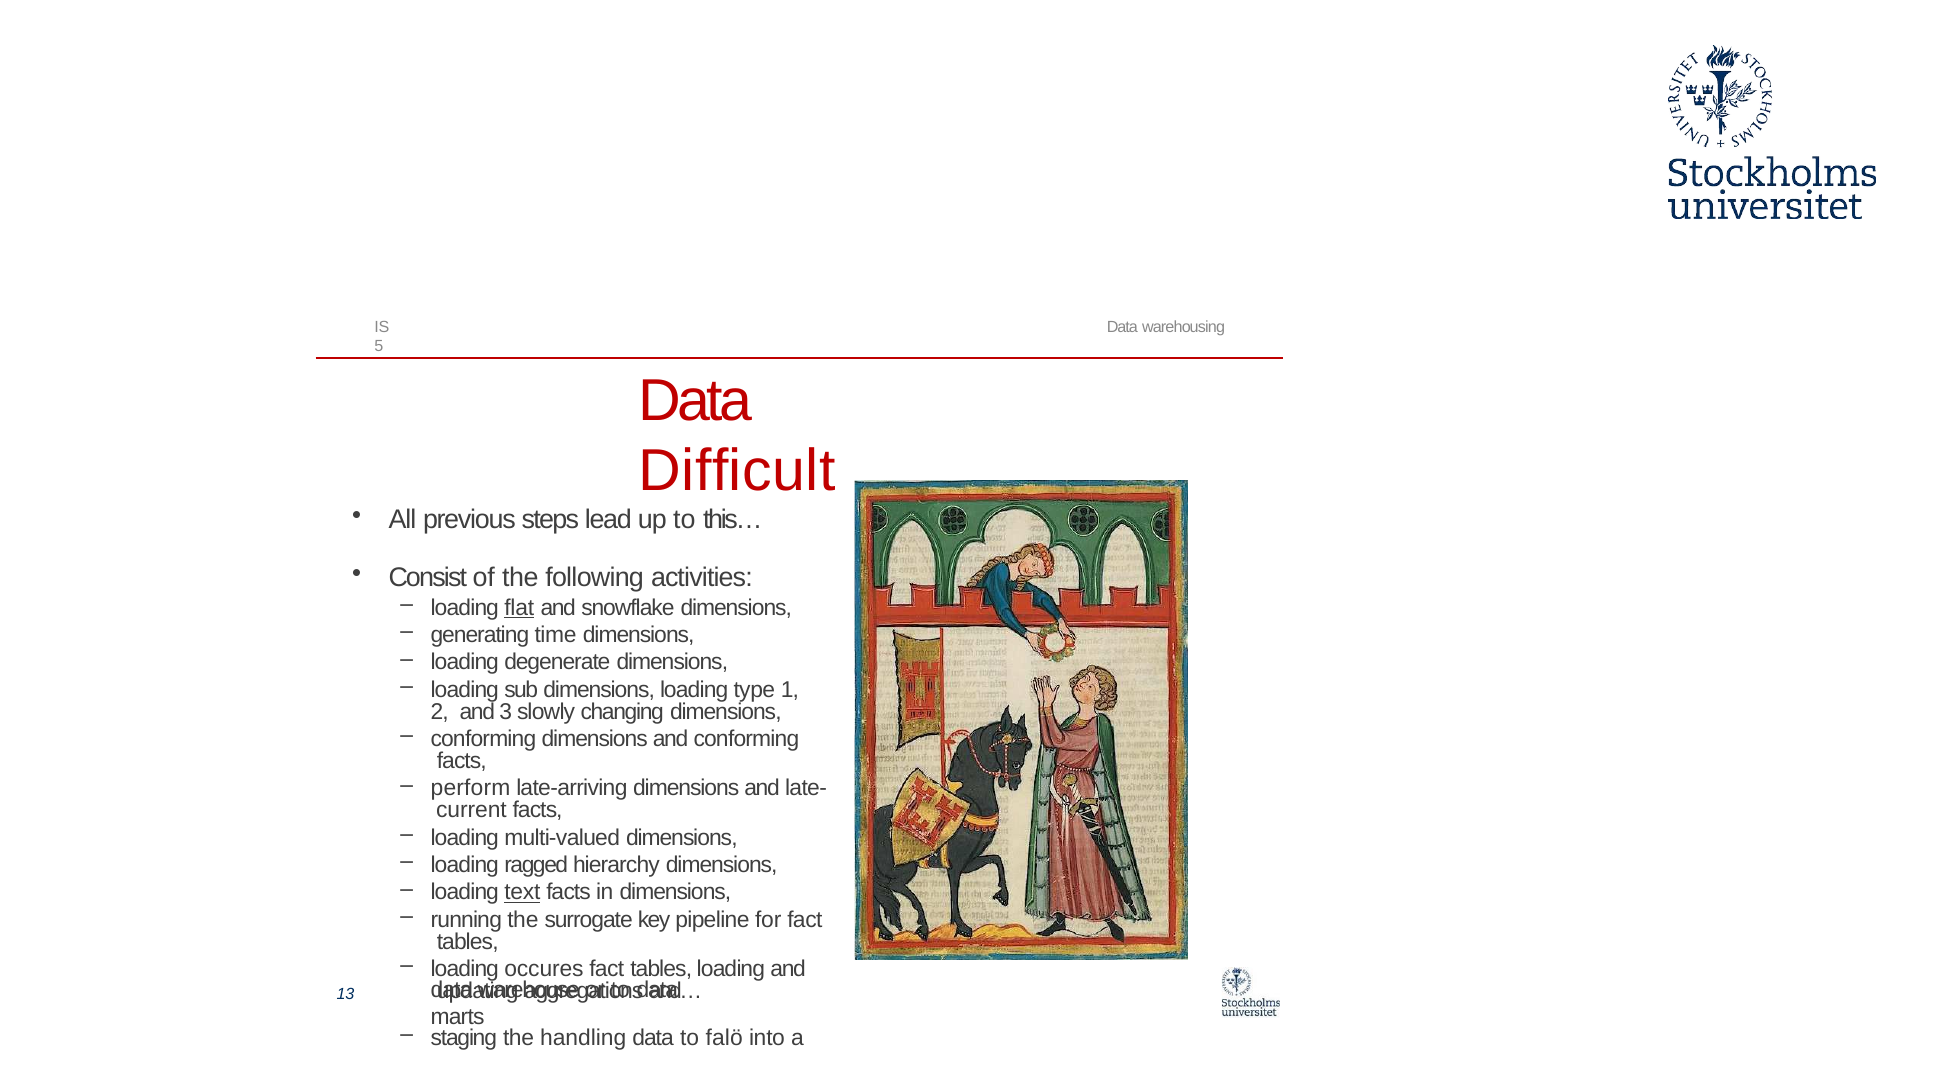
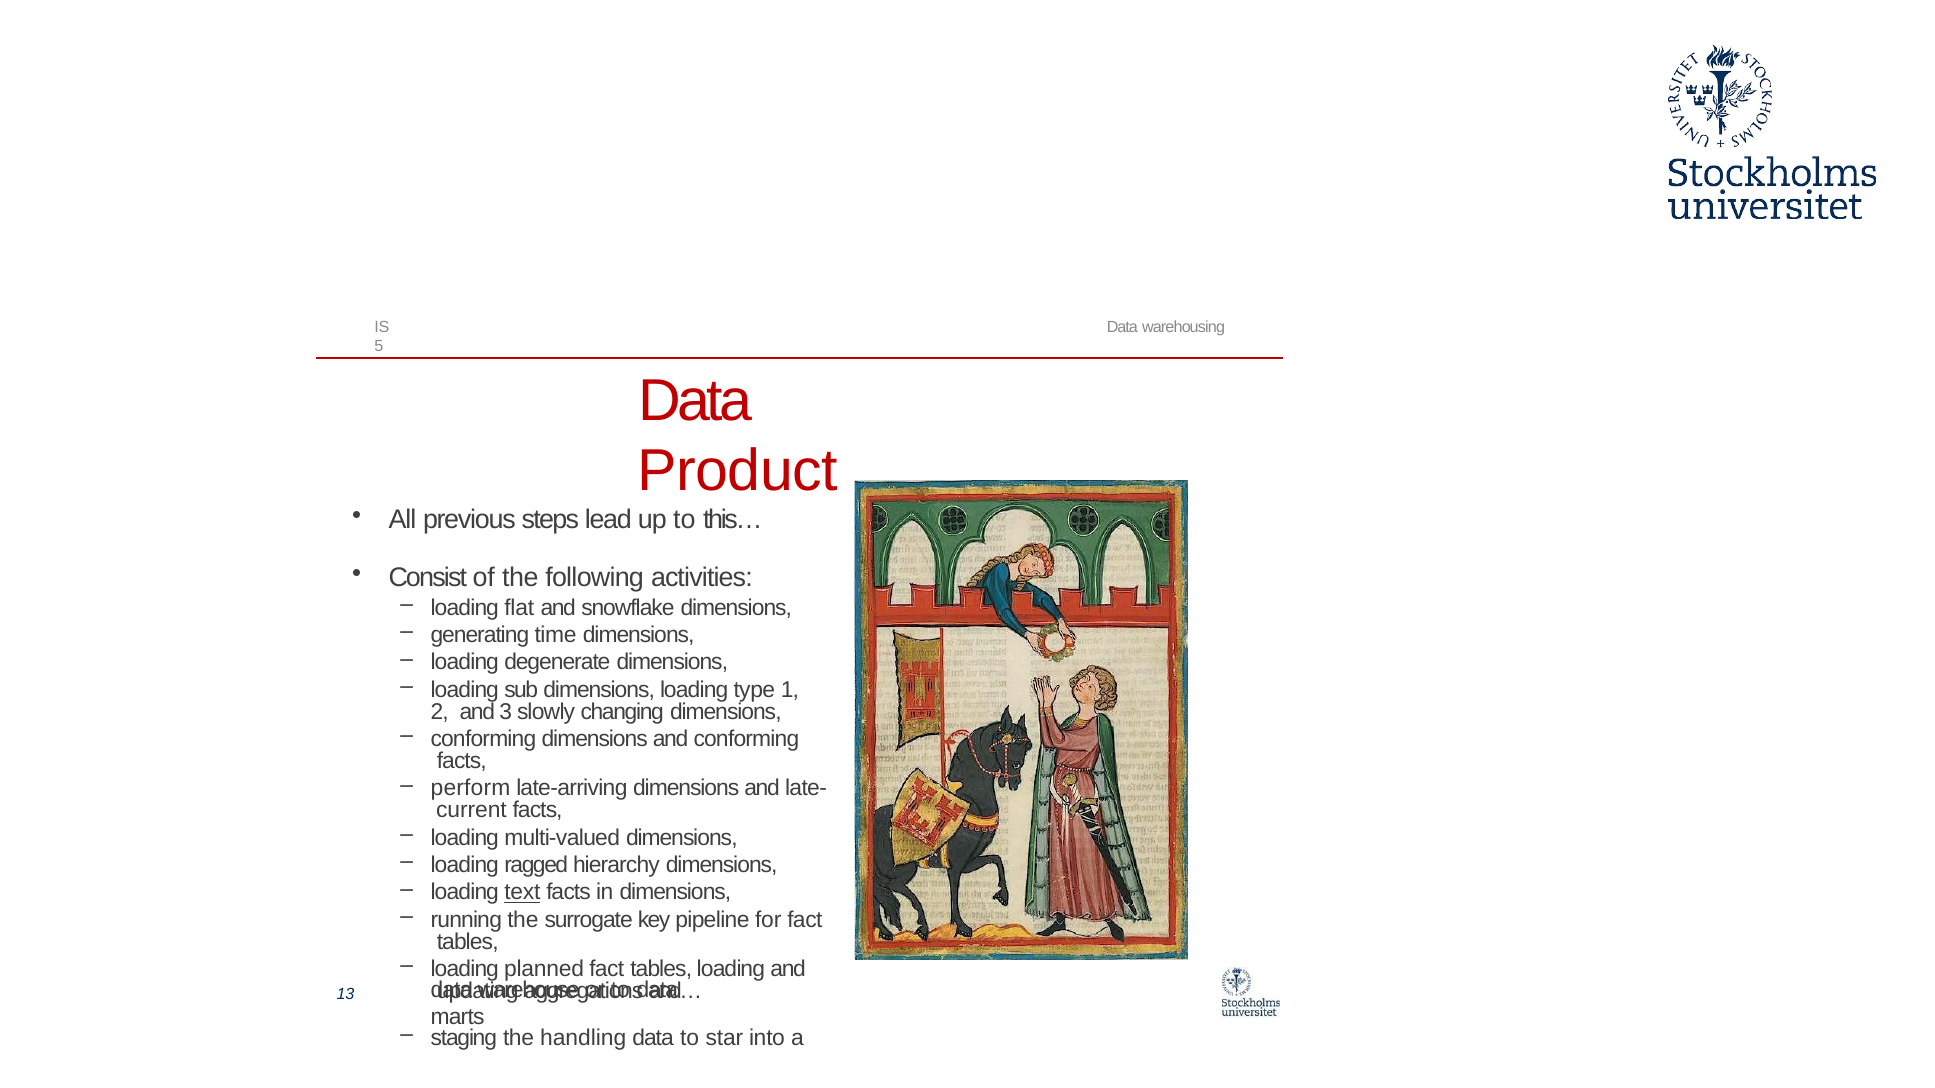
Difficult: Difficult -> Product
flat underline: present -> none
occures: occures -> planned
falö: falö -> star
